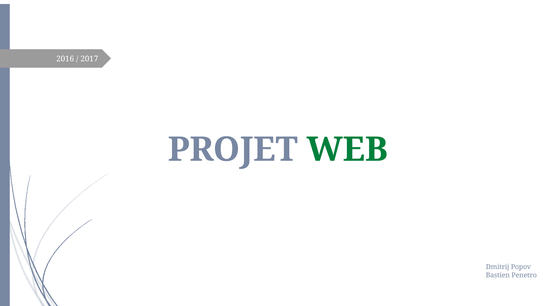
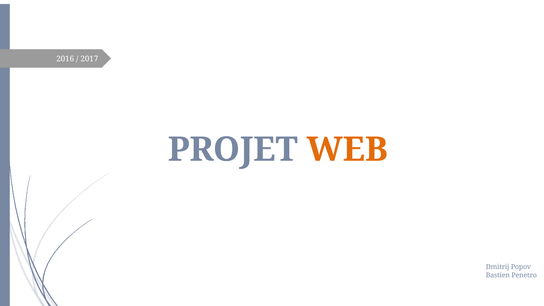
WEB colour: green -> orange
